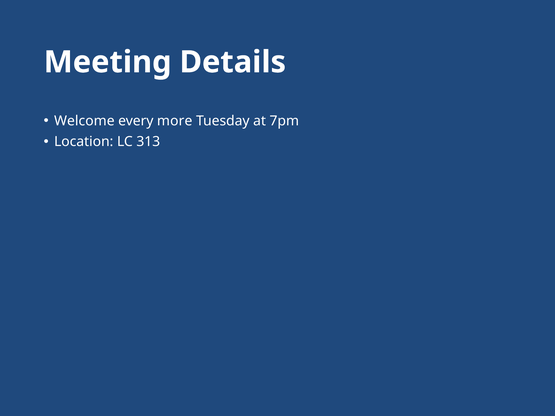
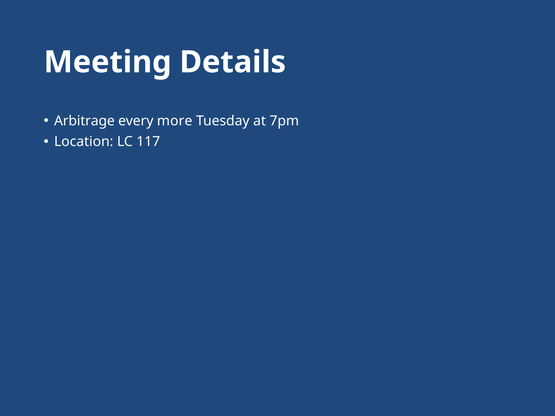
Welcome: Welcome -> Arbitrage
313: 313 -> 117
